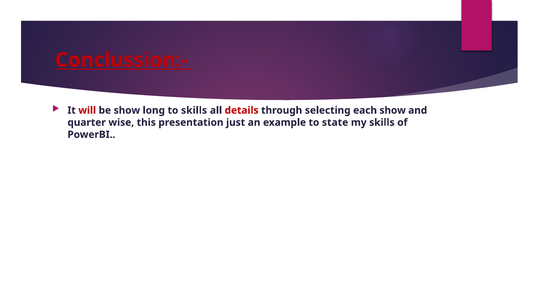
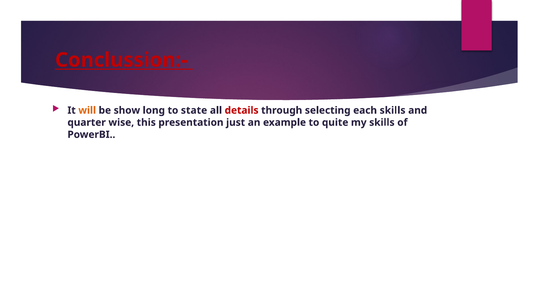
will colour: red -> orange
to skills: skills -> state
each show: show -> skills
state: state -> quite
